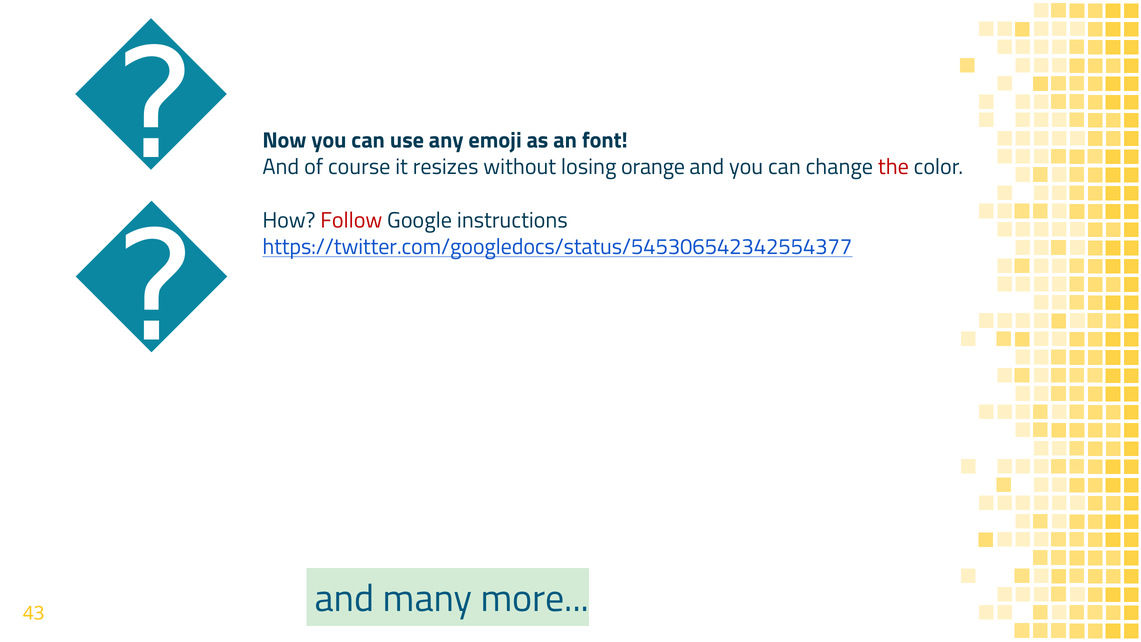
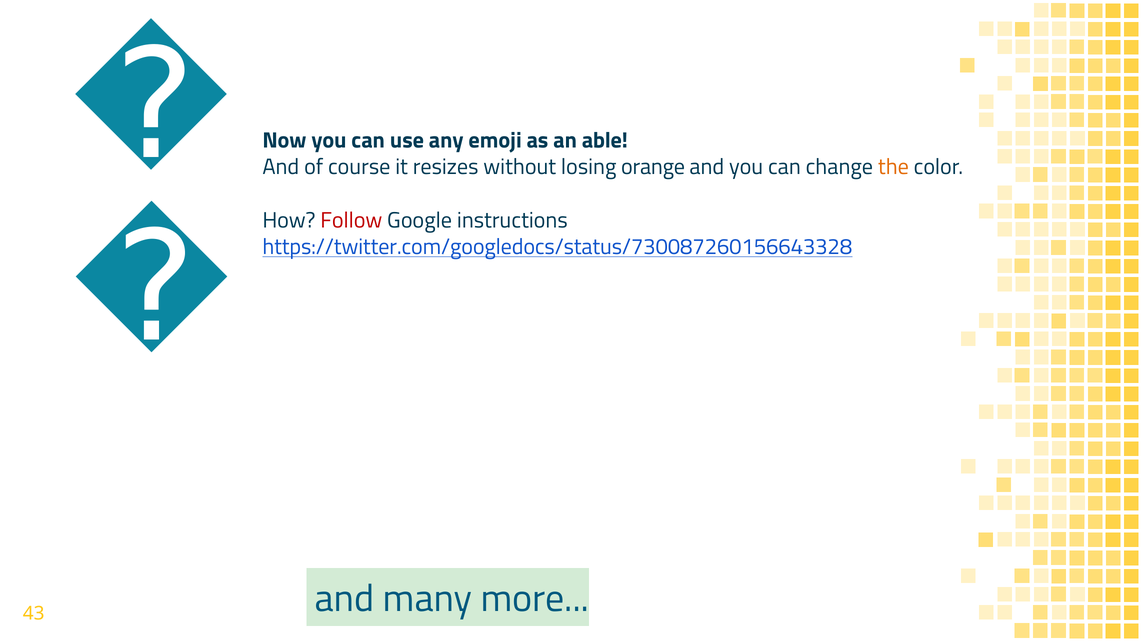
font: font -> able
the colour: red -> orange
https://twitter.com/googledocs/status/545306542342554377: https://twitter.com/googledocs/status/545306542342554377 -> https://twitter.com/googledocs/status/730087260156643328
